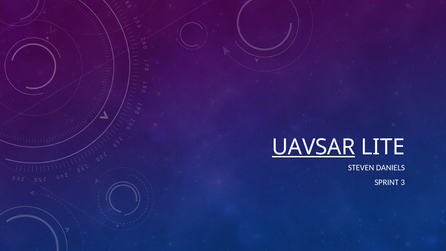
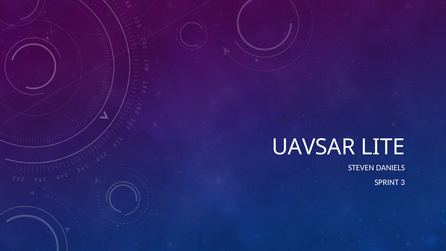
UAVSAR underline: present -> none
